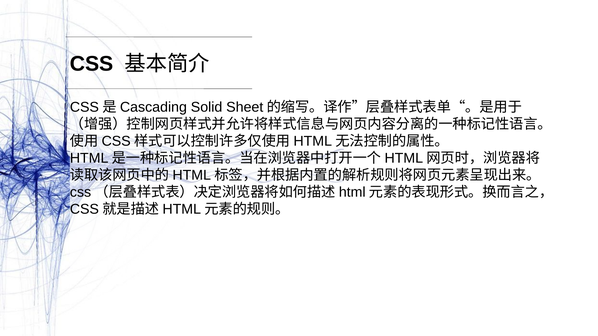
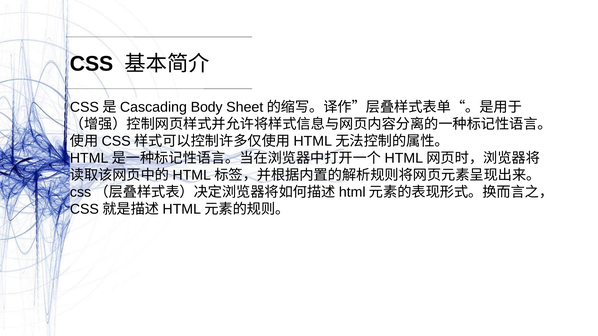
Solid: Solid -> Body
